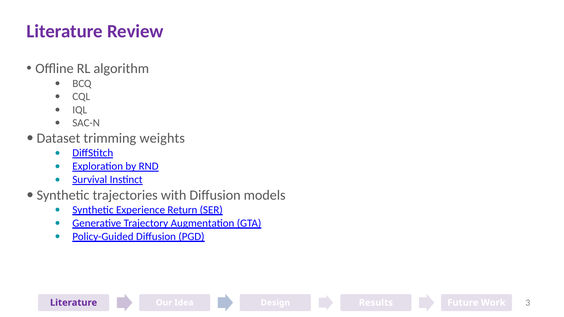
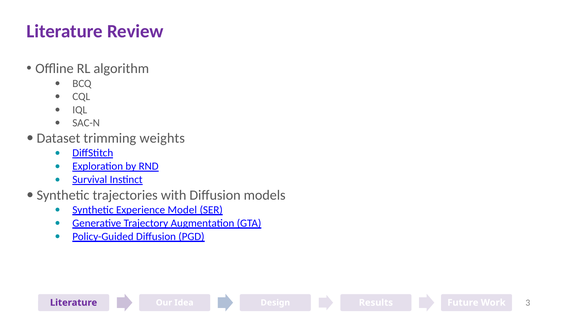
Return: Return -> Model
